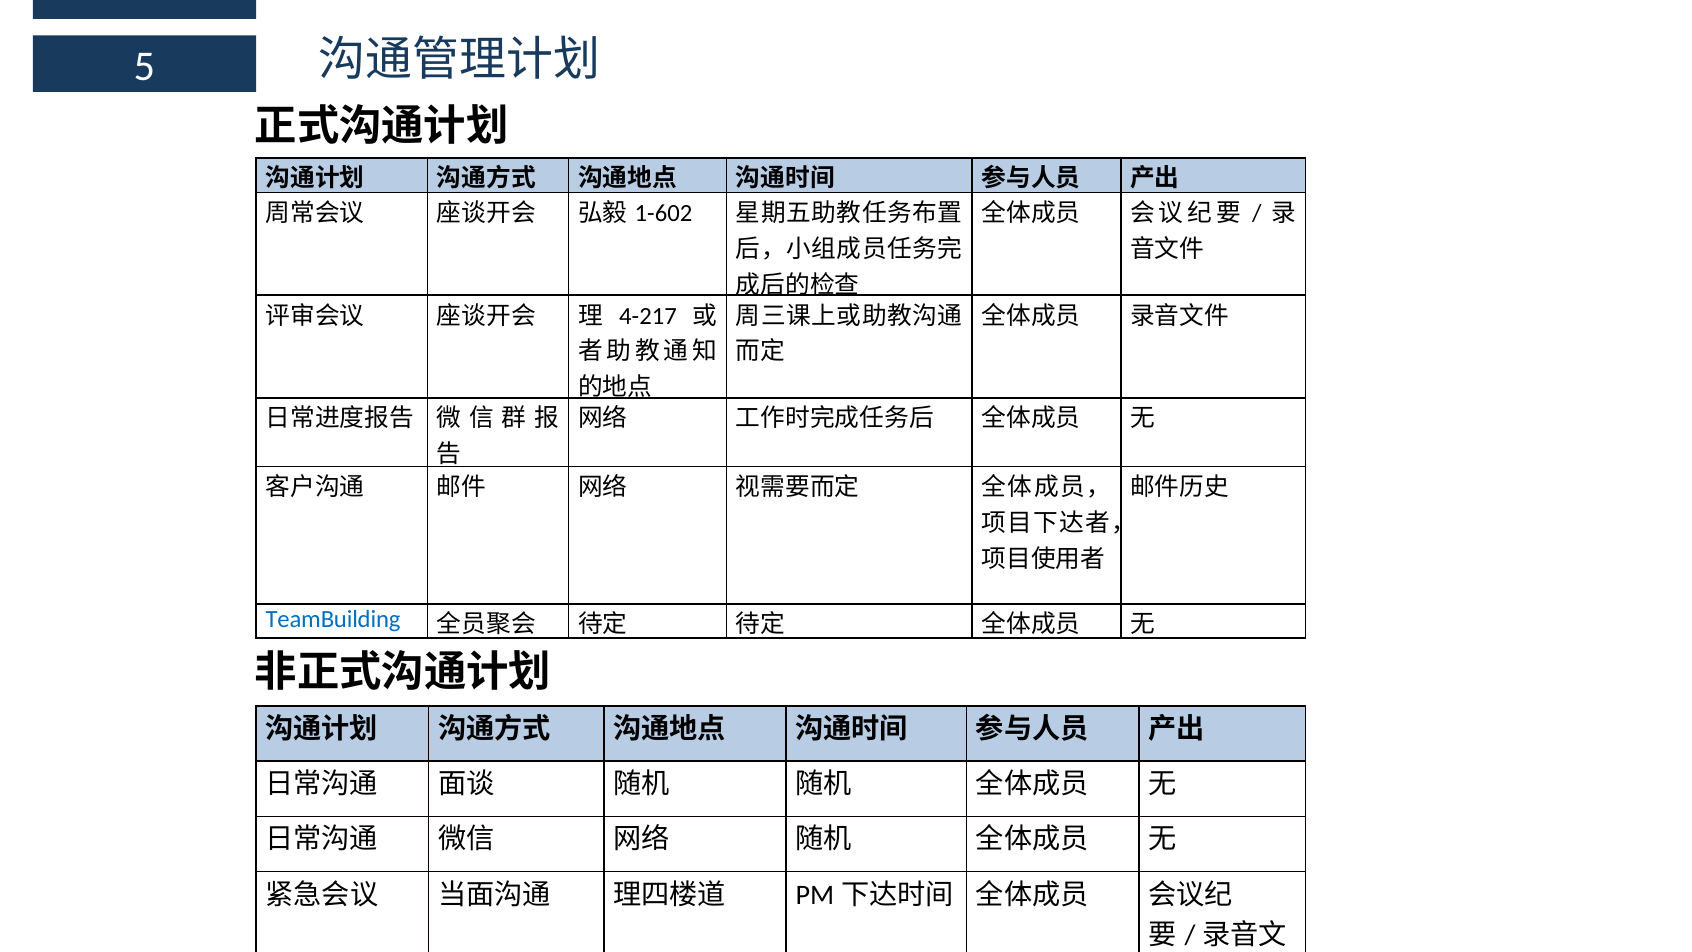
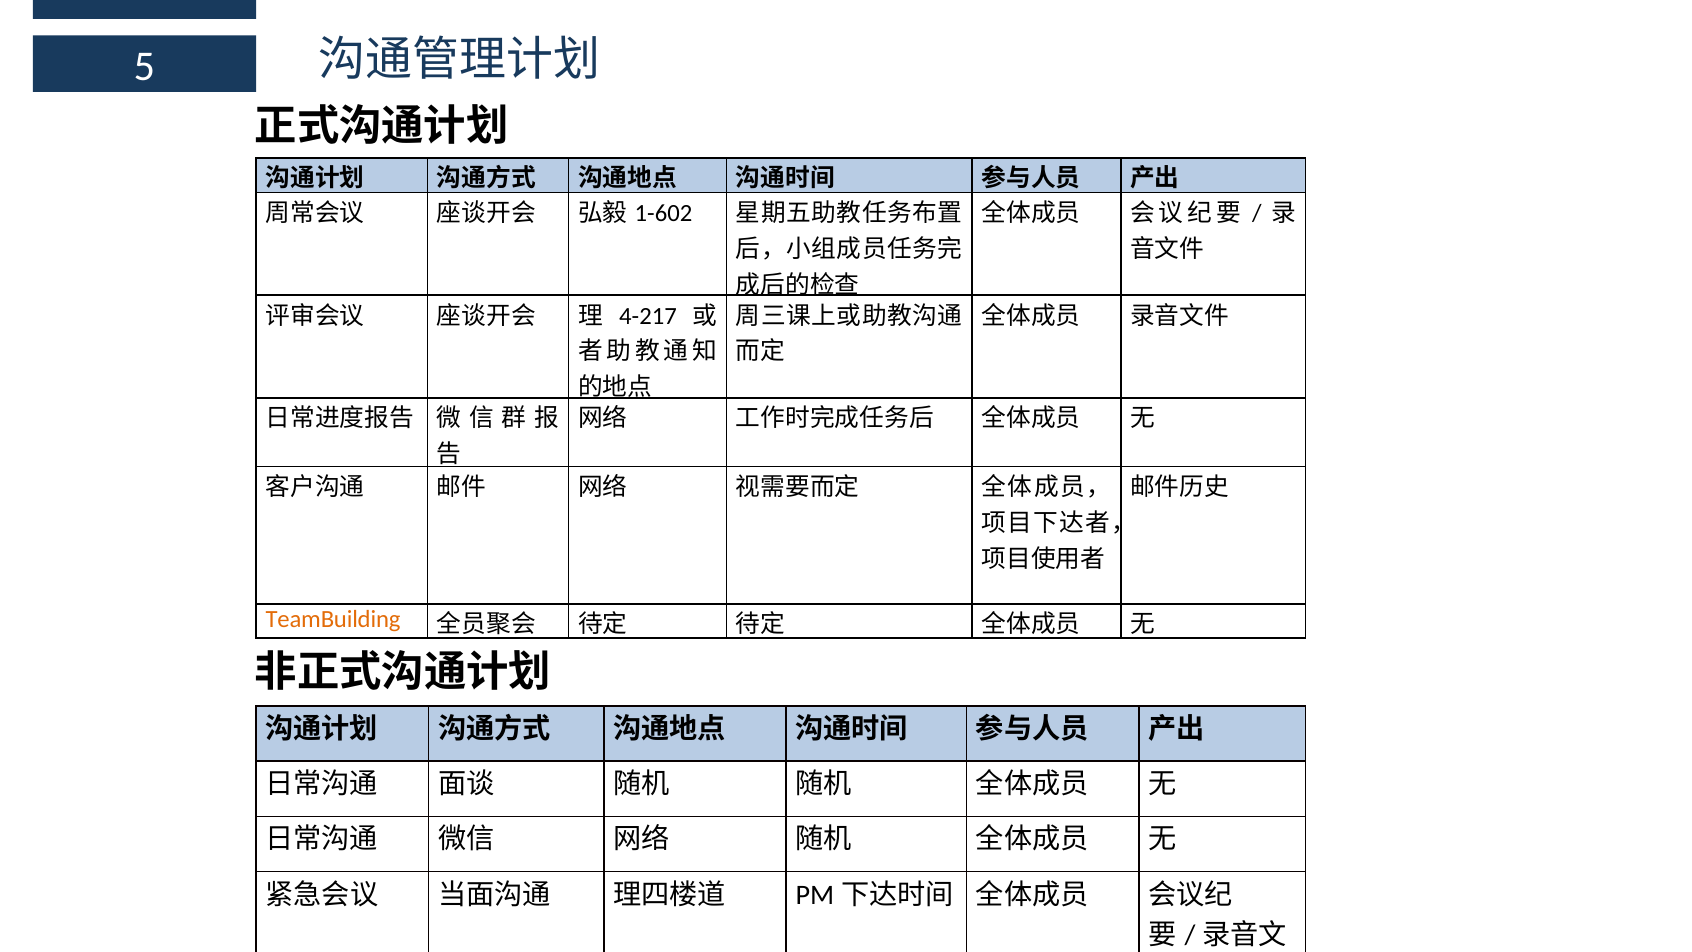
TeamBuilding colour: blue -> orange
